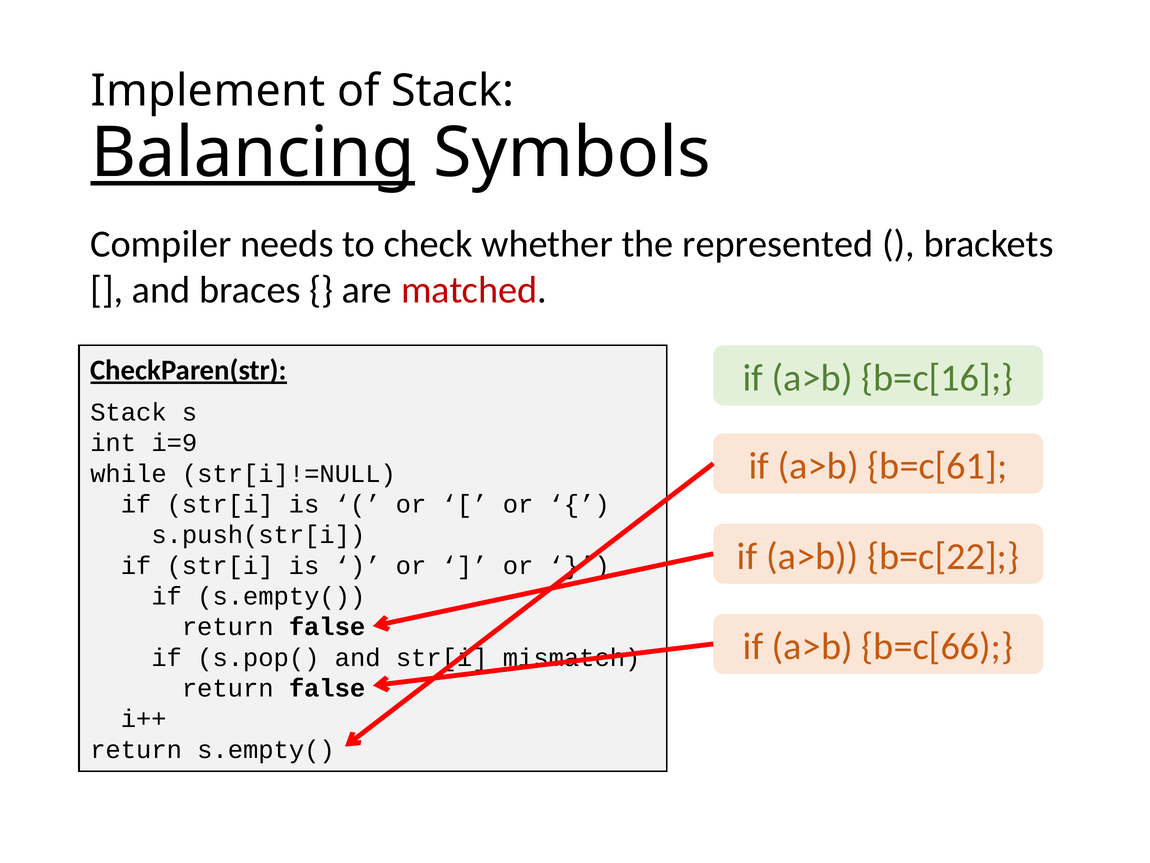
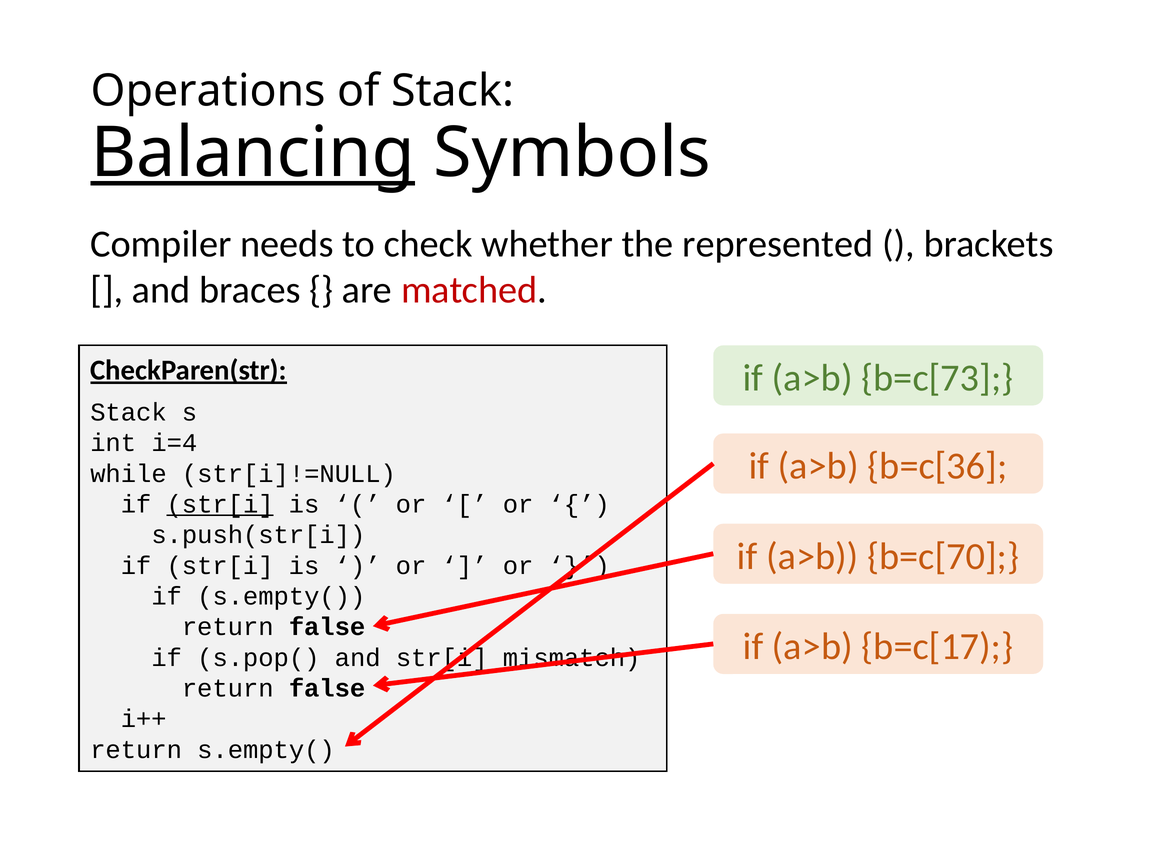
Implement: Implement -> Operations
b=c[16: b=c[16 -> b=c[73
i=9: i=9 -> i=4
b=c[61: b=c[61 -> b=c[36
str[i at (220, 504) underline: none -> present
b=c[22: b=c[22 -> b=c[70
b=c[66: b=c[66 -> b=c[17
